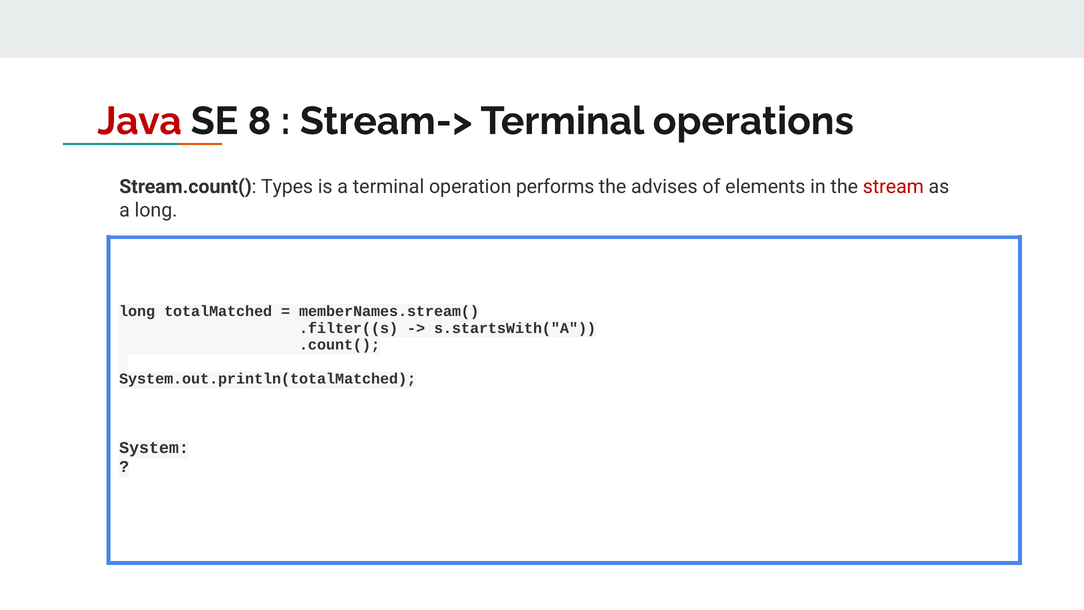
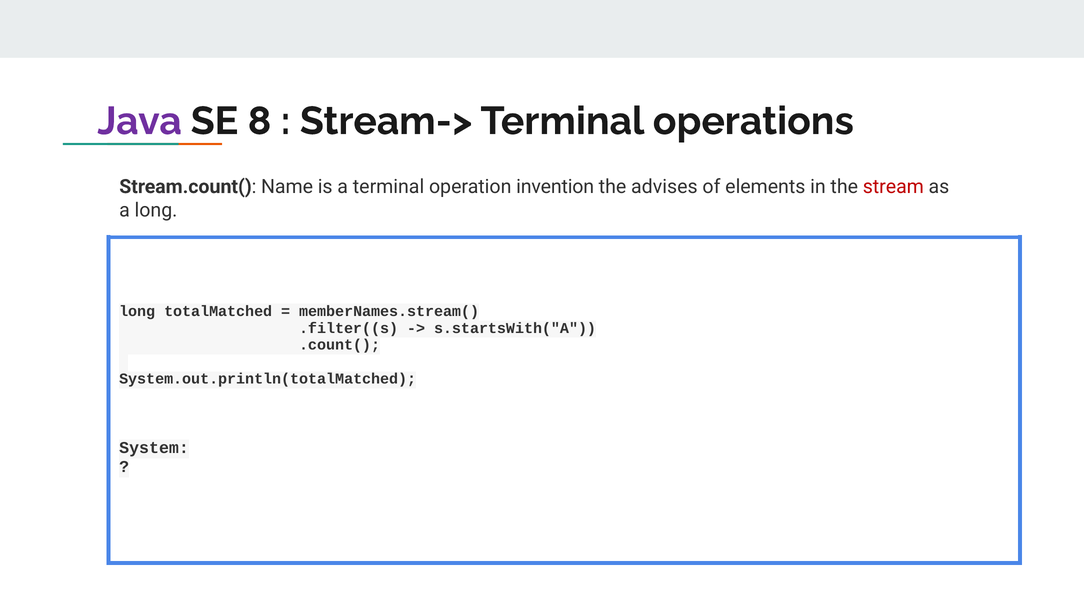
Java colour: red -> purple
Types: Types -> Name
performs: performs -> invention
